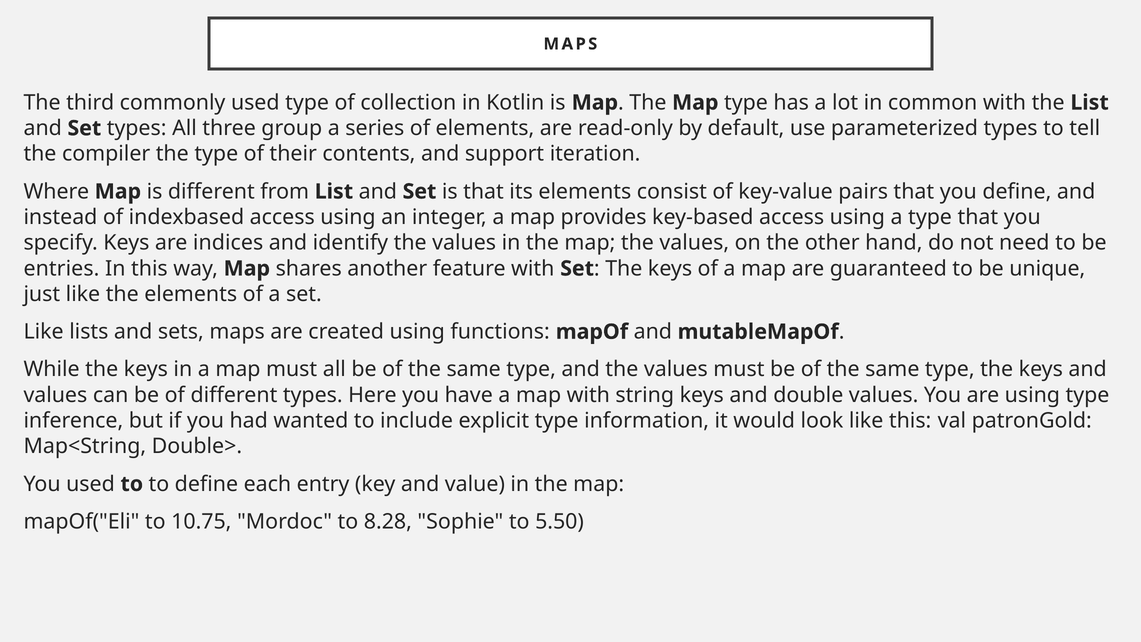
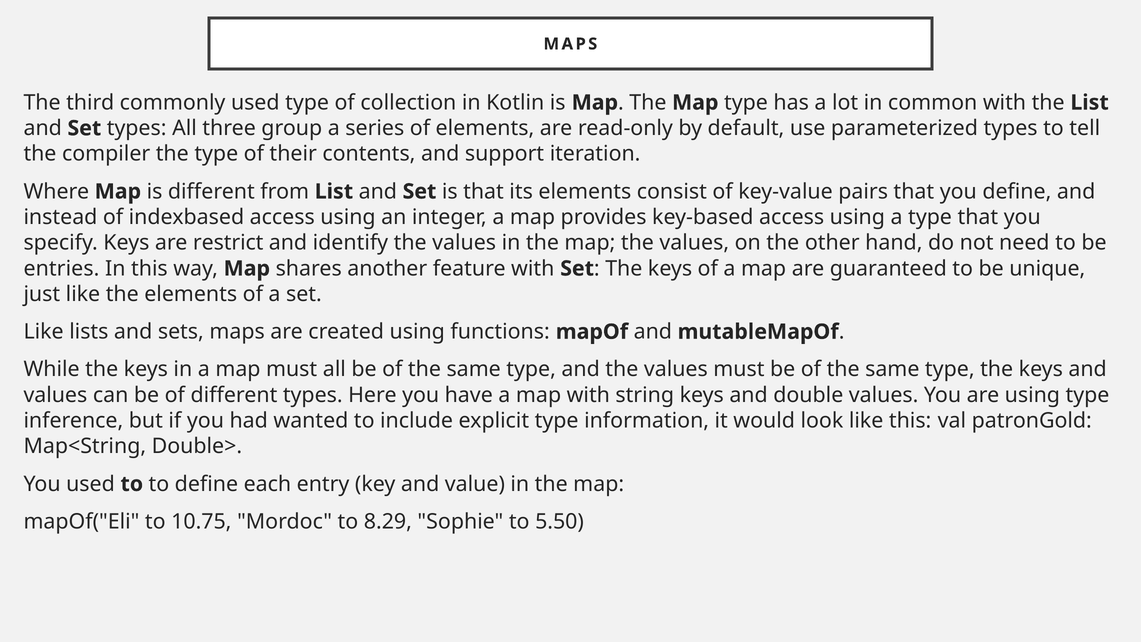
indices: indices -> restrict
8.28: 8.28 -> 8.29
